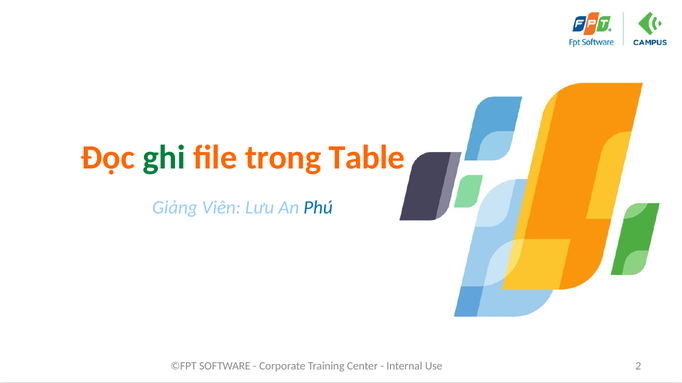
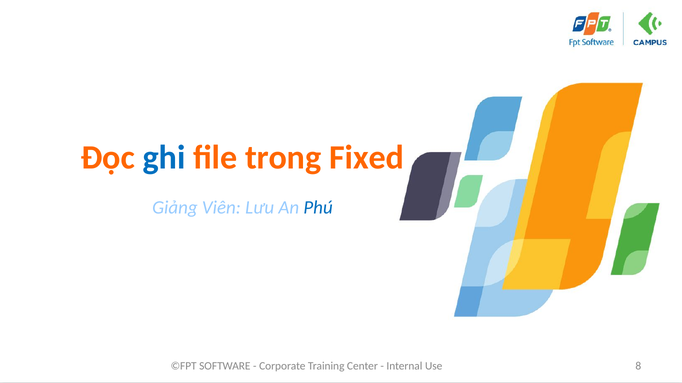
ghi colour: green -> blue
Table: Table -> Fixed
2: 2 -> 8
